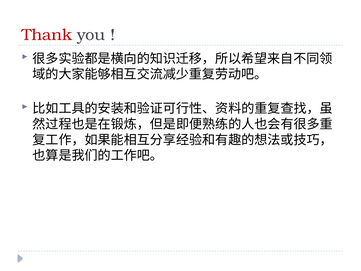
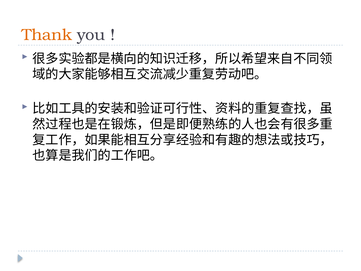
Thank colour: red -> orange
